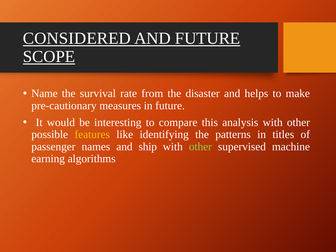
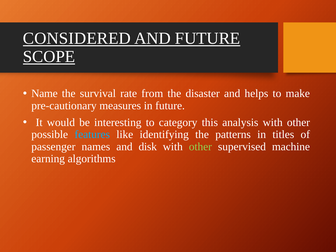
compare: compare -> category
features colour: yellow -> light blue
ship: ship -> disk
